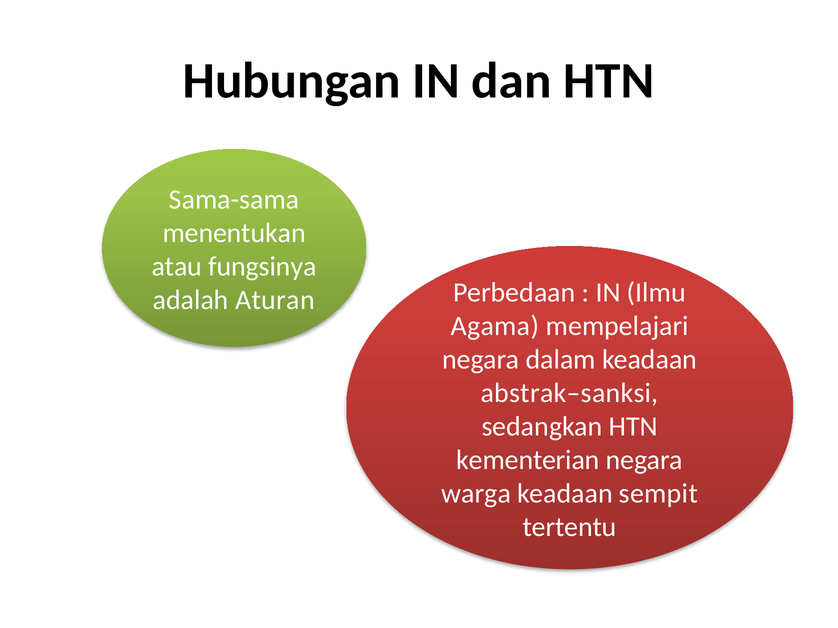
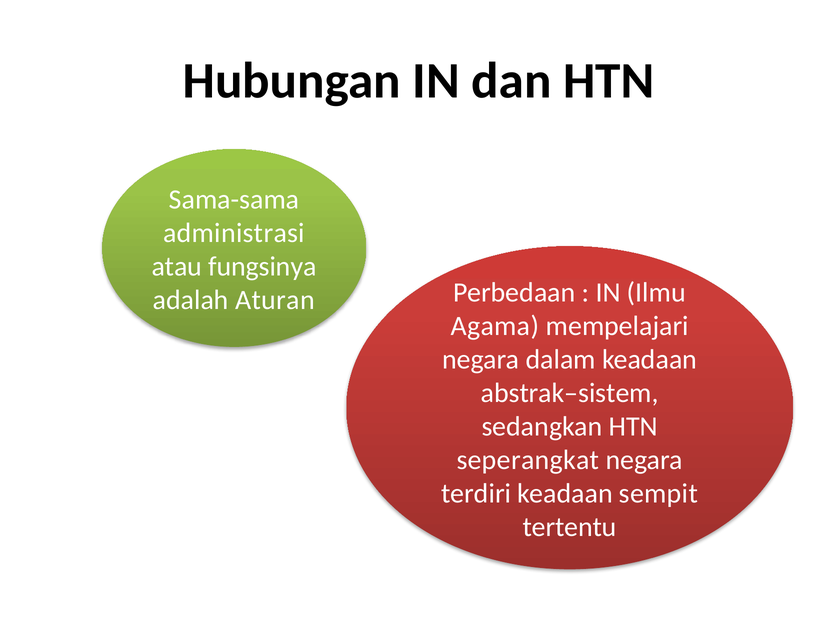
menentukan: menentukan -> administrasi
abstrak–sanksi: abstrak–sanksi -> abstrak–sistem
kementerian: kementerian -> seperangkat
warga: warga -> terdiri
